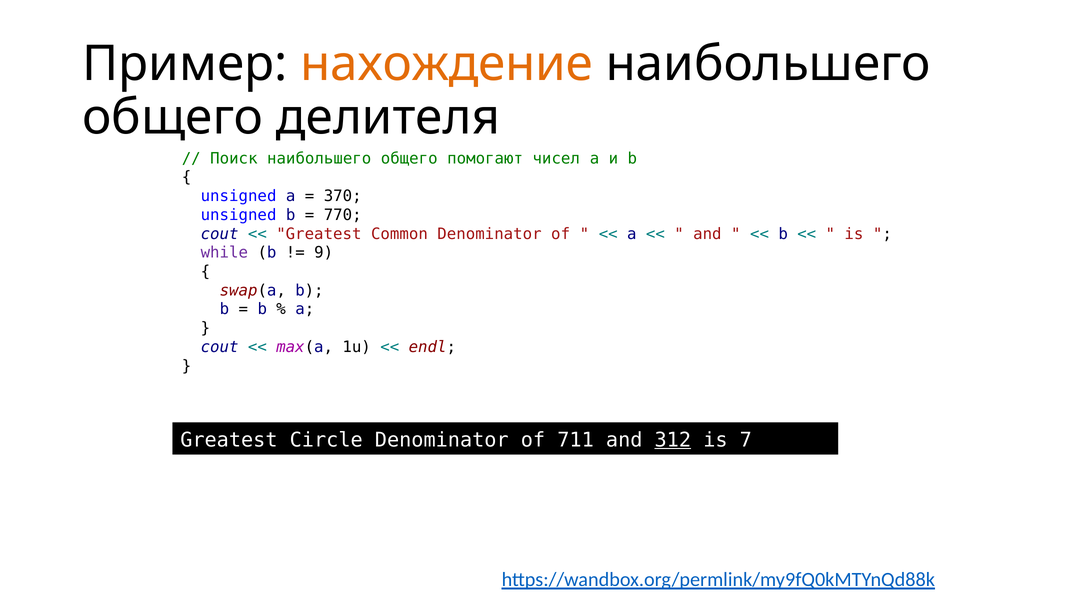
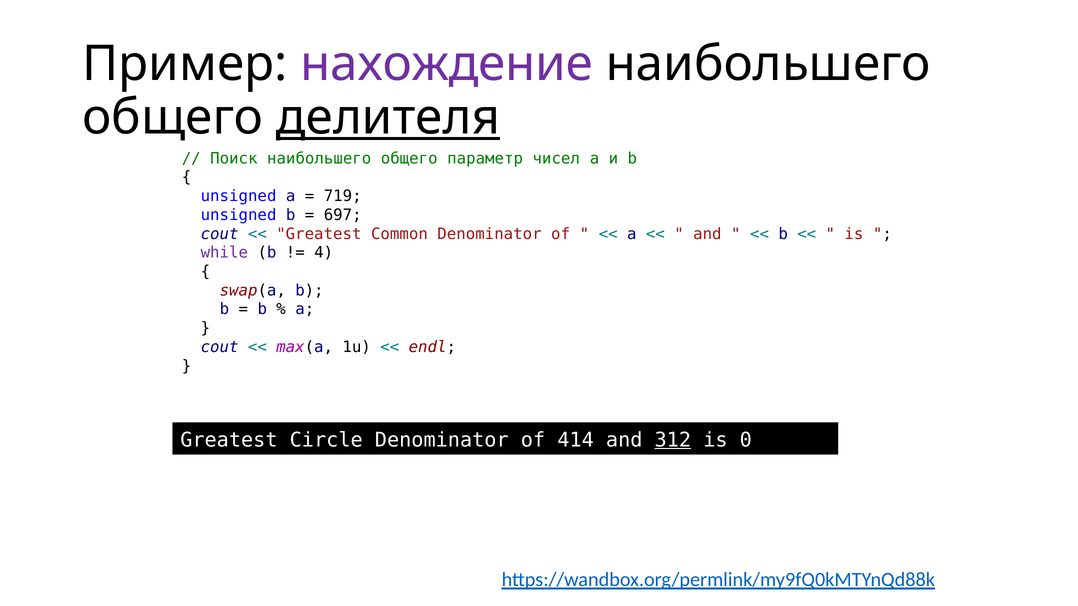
нахождение colour: orange -> purple
делителя underline: none -> present
помогают: помогают -> параметр
370: 370 -> 719
770: 770 -> 697
9: 9 -> 4
711: 711 -> 414
7: 7 -> 0
